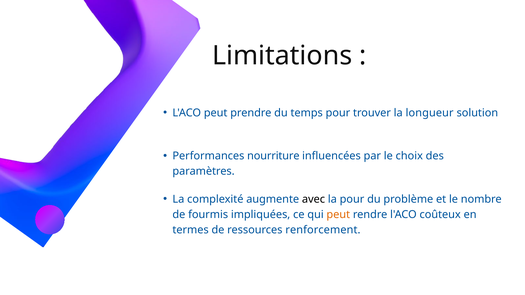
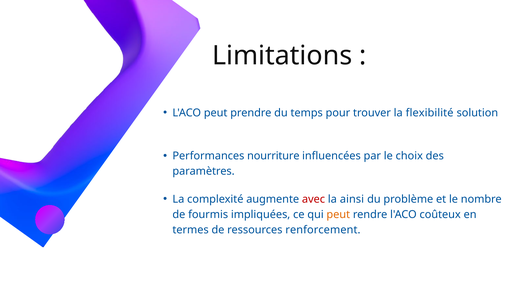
longueur: longueur -> flexibilité
avec colour: black -> red
la pour: pour -> ainsi
